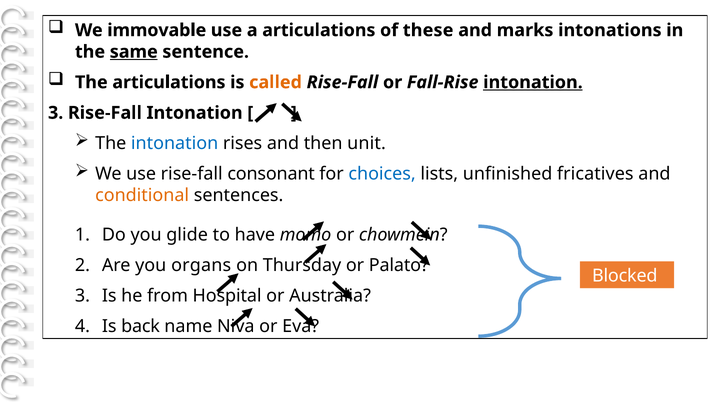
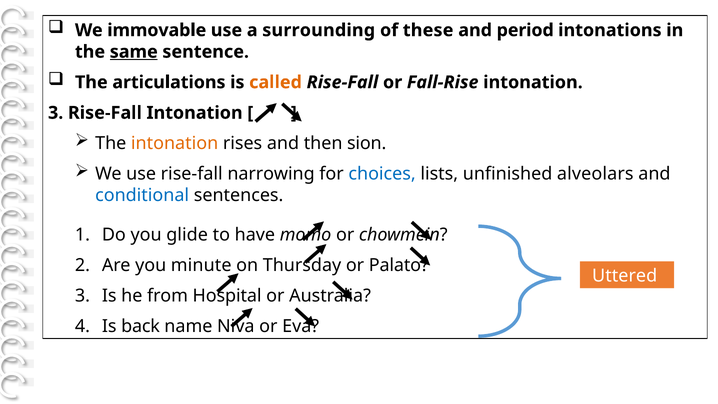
a articulations: articulations -> surrounding
marks: marks -> period
intonation at (533, 82) underline: present -> none
intonation at (175, 143) colour: blue -> orange
unit: unit -> sion
consonant: consonant -> narrowing
fricatives: fricatives -> alveolars
conditional colour: orange -> blue
organs: organs -> minute
Blocked: Blocked -> Uttered
